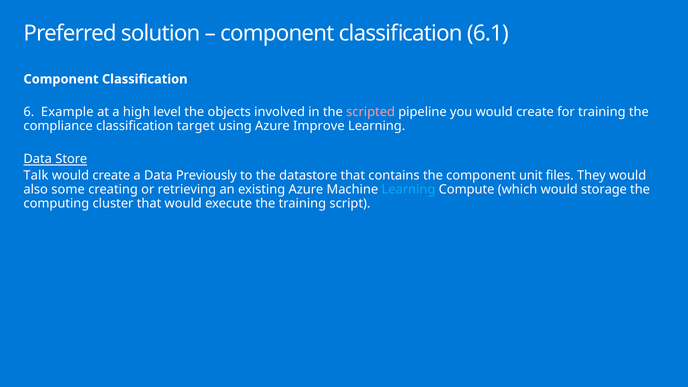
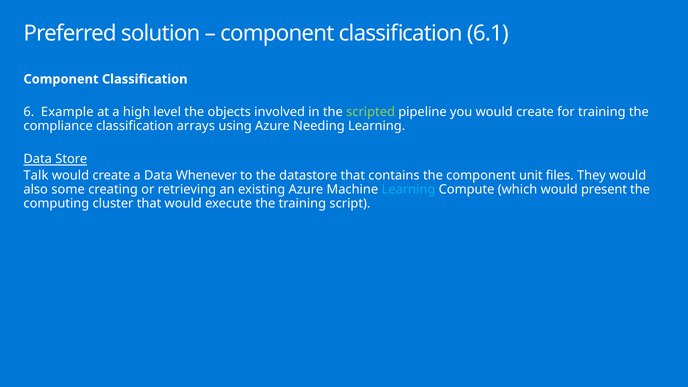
scripted colour: pink -> light green
target: target -> arrays
Improve: Improve -> Needing
Previously: Previously -> Whenever
storage: storage -> present
